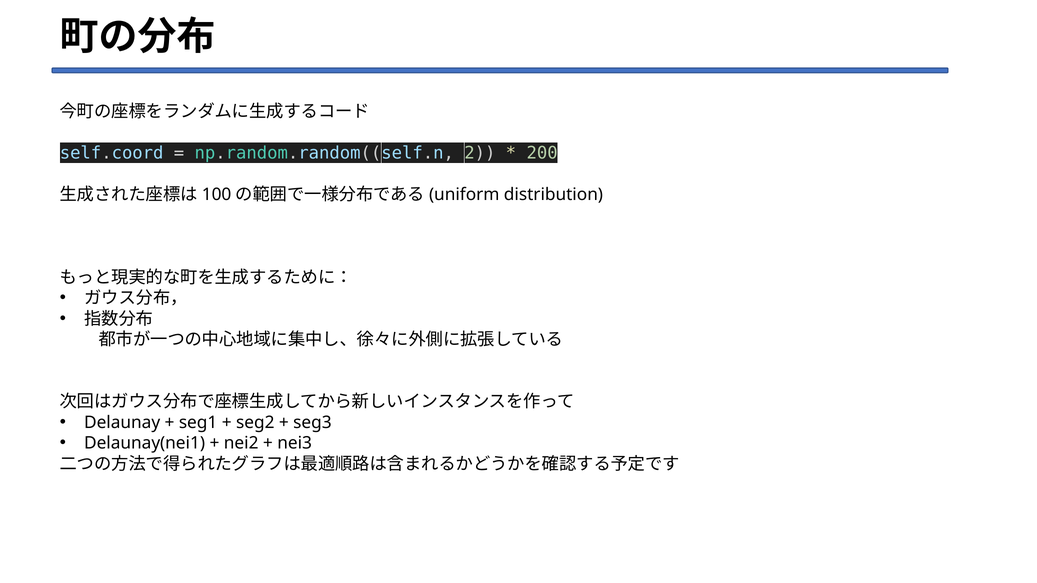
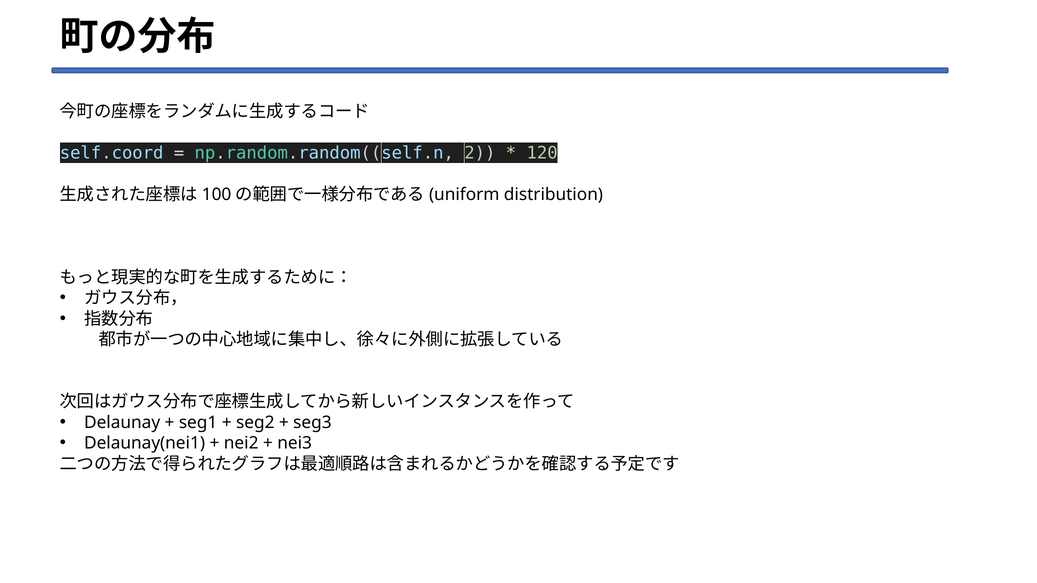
200: 200 -> 120
